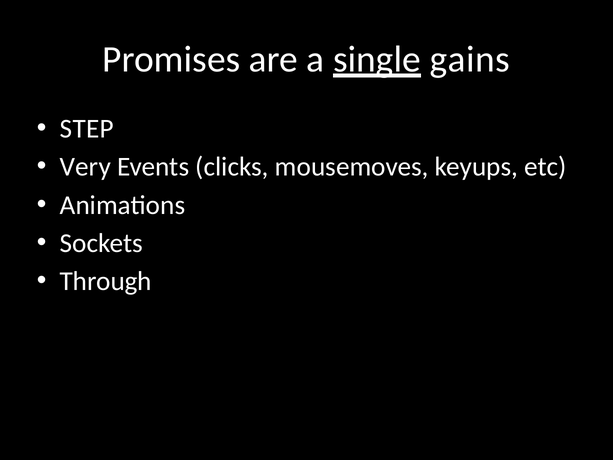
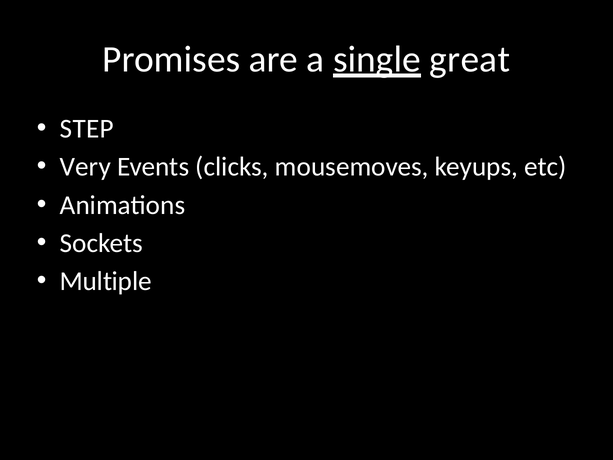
gains: gains -> great
Through: Through -> Multiple
